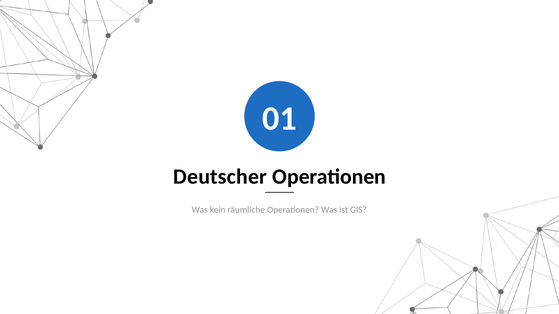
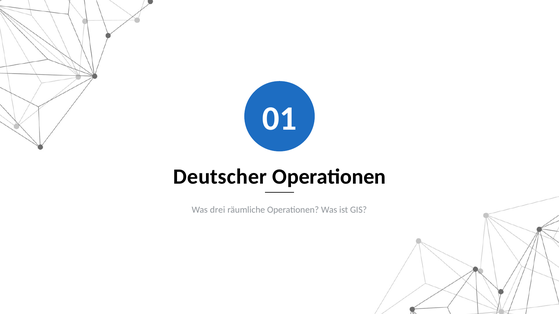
kein: kein -> drei
